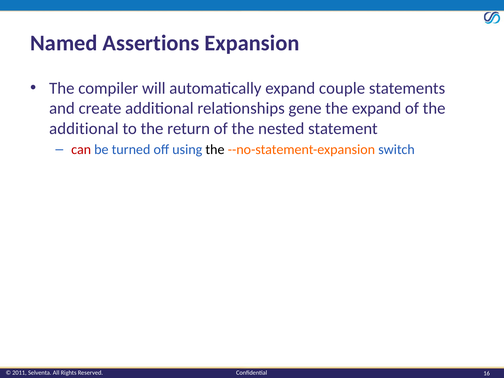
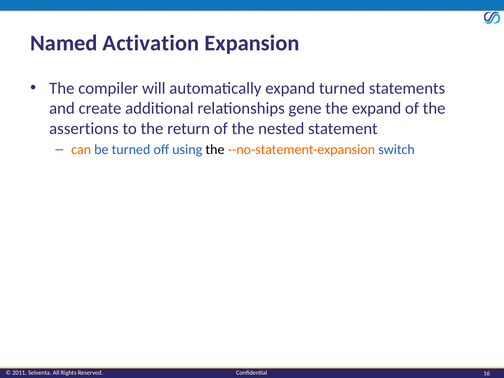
Assertions: Assertions -> Activation
expand couple: couple -> turned
additional at (84, 129): additional -> assertions
can colour: red -> orange
